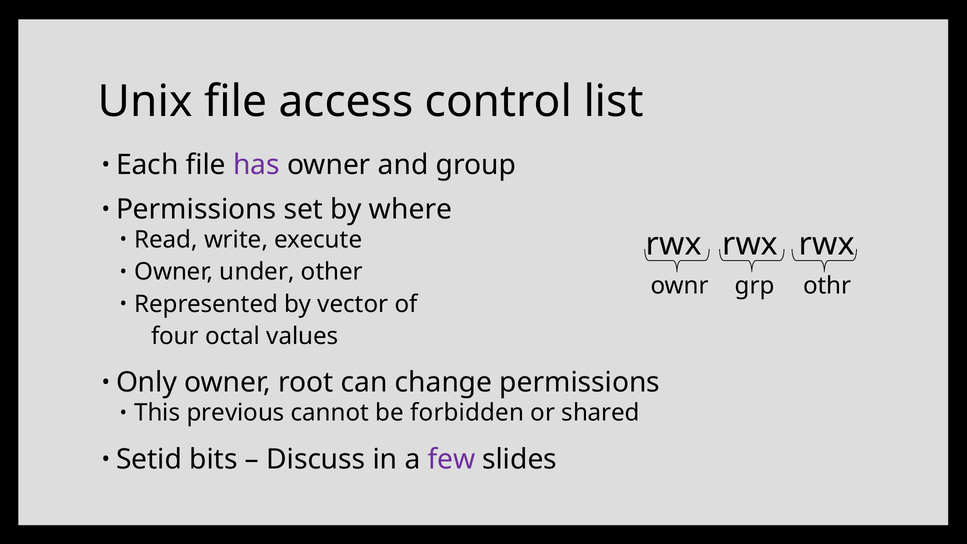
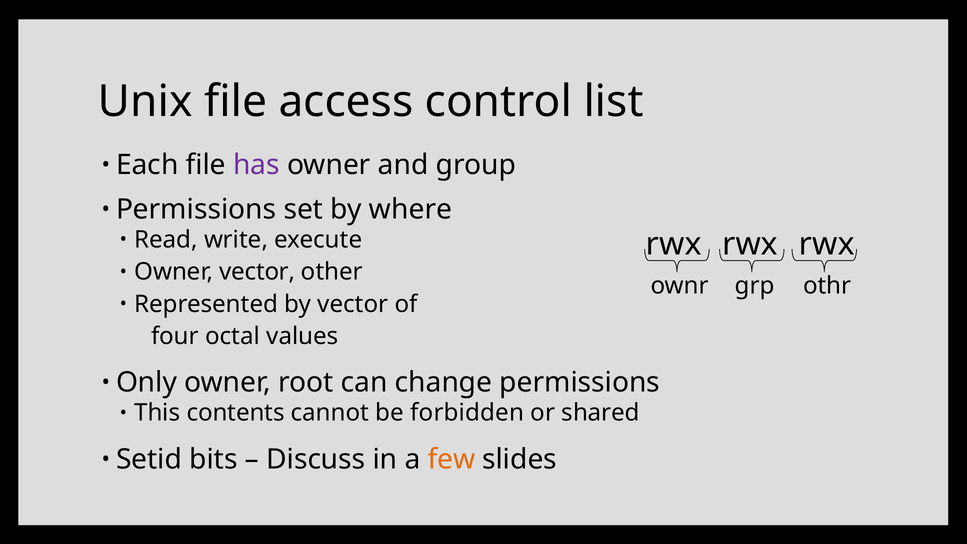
Owner under: under -> vector
previous: previous -> contents
few colour: purple -> orange
